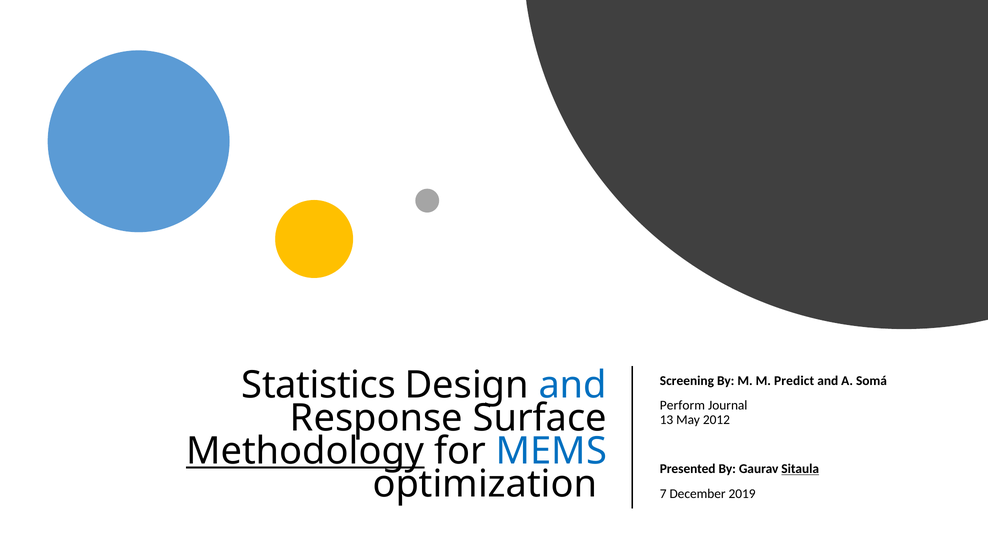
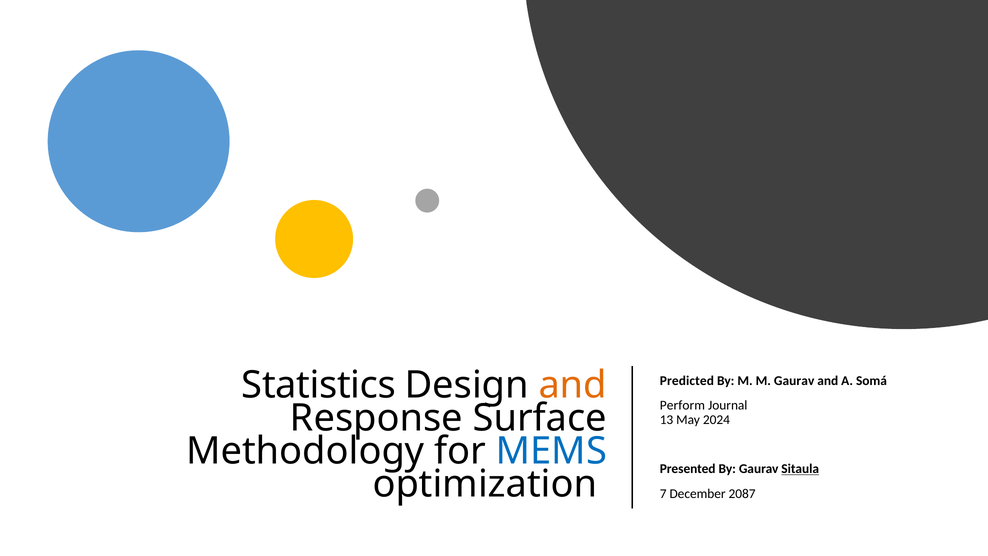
and at (573, 385) colour: blue -> orange
Screening: Screening -> Predicted
M Predict: Predict -> Gaurav
2012: 2012 -> 2024
Methodology underline: present -> none
2019: 2019 -> 2087
